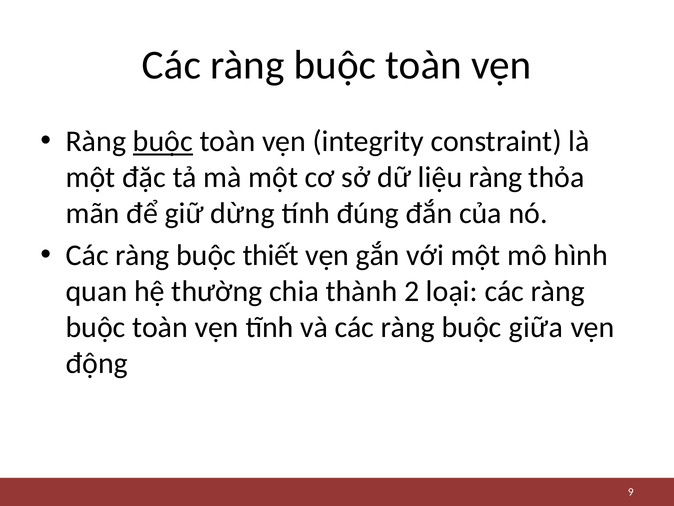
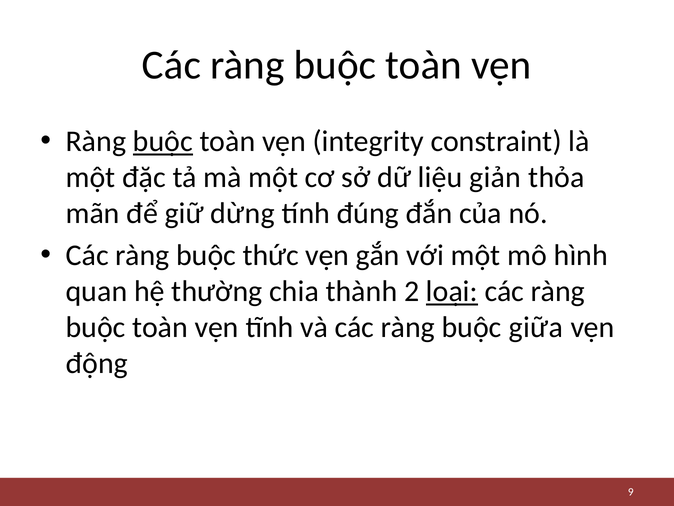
liệu ràng: ràng -> giản
thiết: thiết -> thức
loại underline: none -> present
